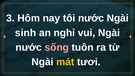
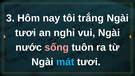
tôi nước: nước -> trắng
sinh at (26, 33): sinh -> tươi
mát colour: yellow -> light blue
